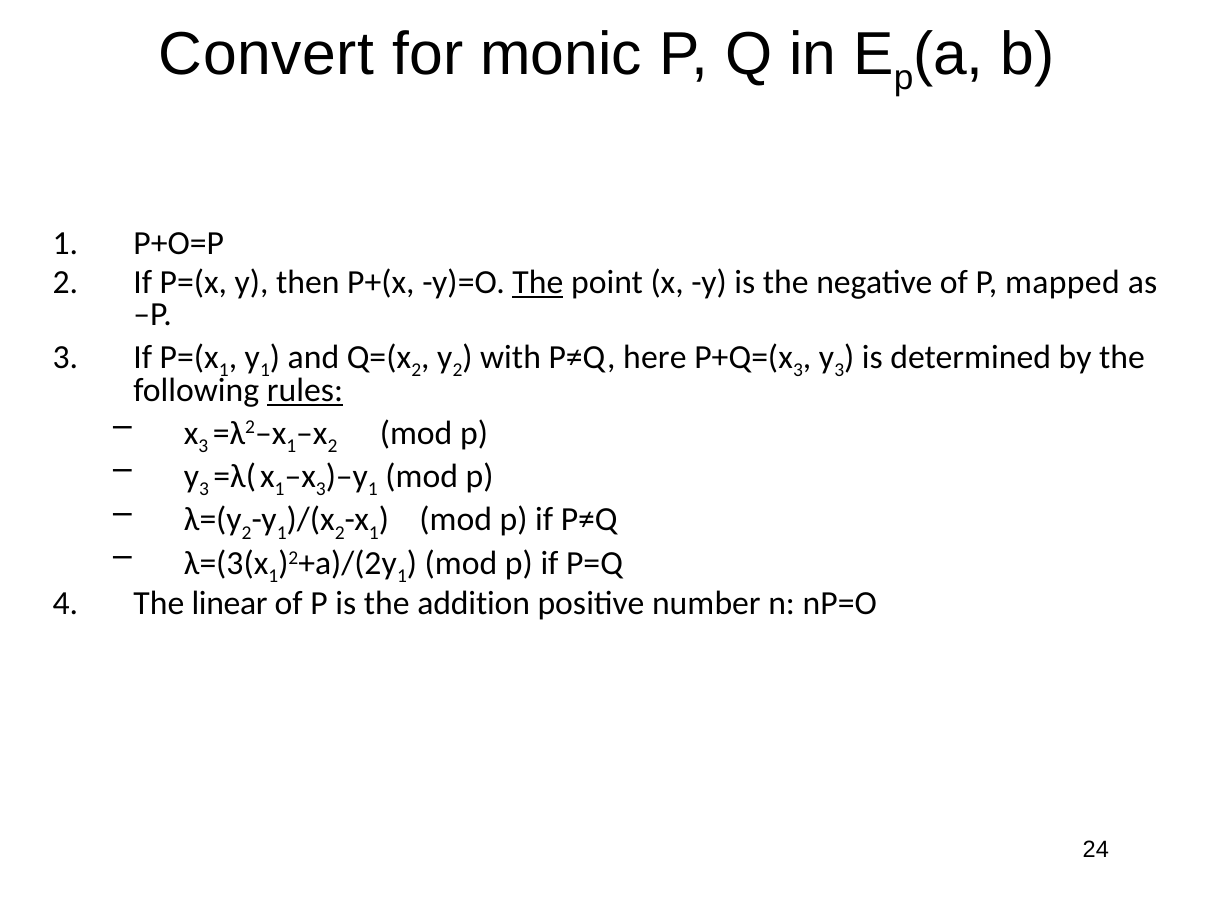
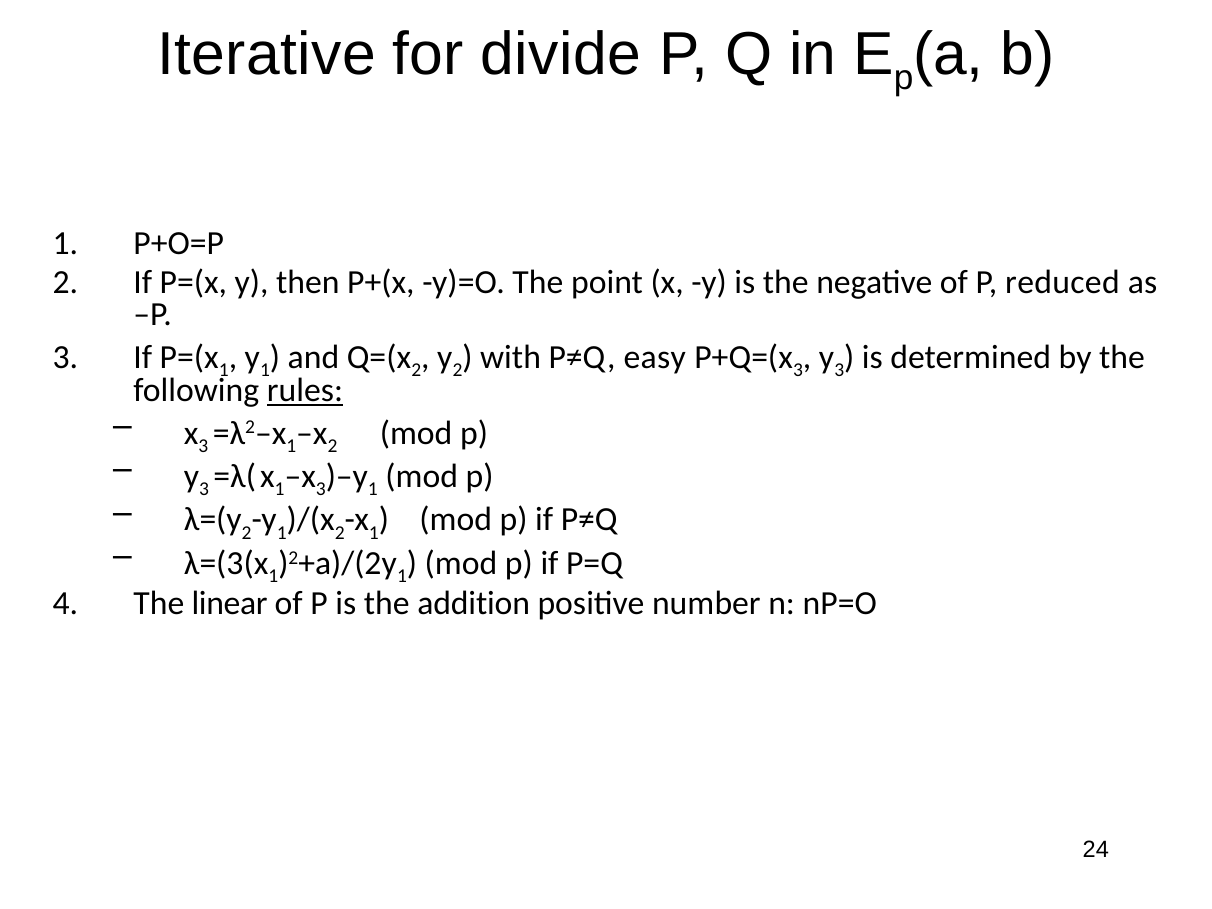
Convert: Convert -> Iterative
monic: monic -> divide
The at (538, 282) underline: present -> none
mapped: mapped -> reduced
here: here -> easy
